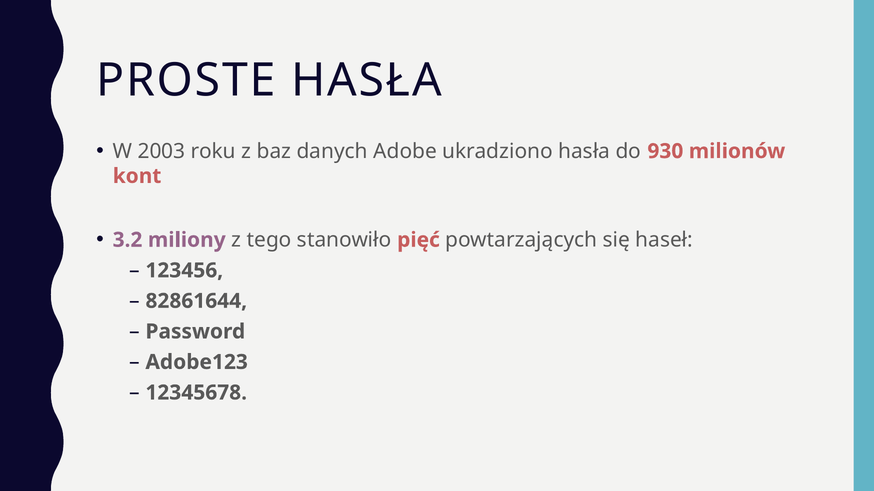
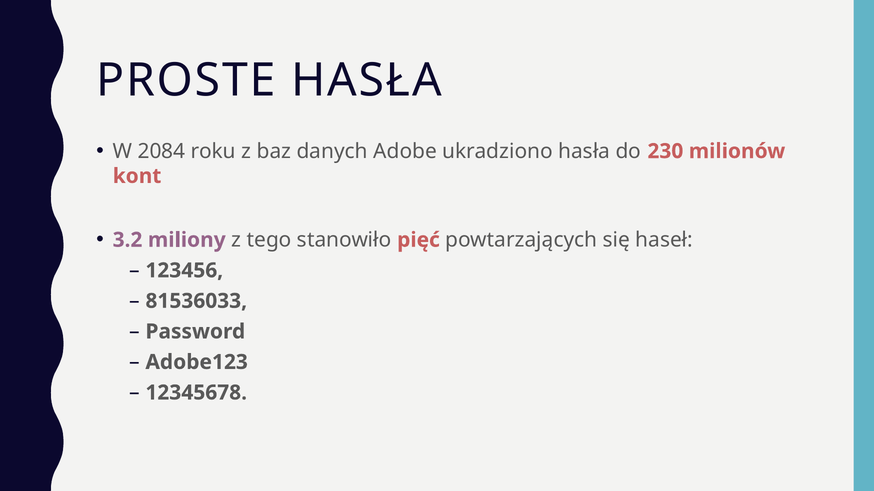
2003: 2003 -> 2084
930: 930 -> 230
82861644: 82861644 -> 81536033
